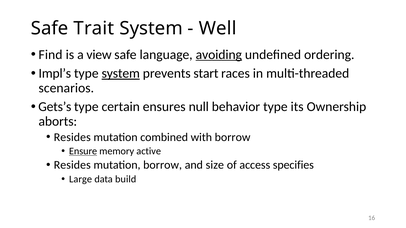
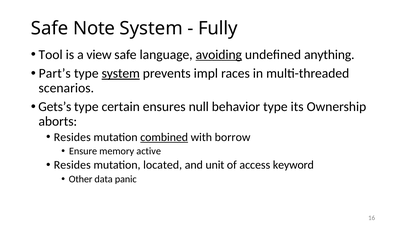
Trait: Trait -> Note
Well: Well -> Fully
Find: Find -> Tool
ordering: ordering -> anything
Impl’s: Impl’s -> Part’s
start: start -> impl
combined underline: none -> present
Ensure underline: present -> none
mutation borrow: borrow -> located
size: size -> unit
specifies: specifies -> keyword
Large: Large -> Other
build: build -> panic
